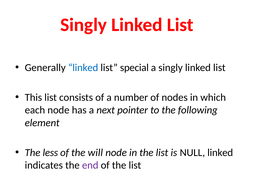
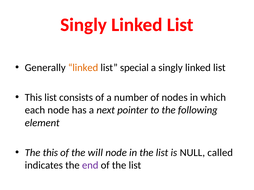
linked at (83, 68) colour: blue -> orange
The less: less -> this
NULL linked: linked -> called
